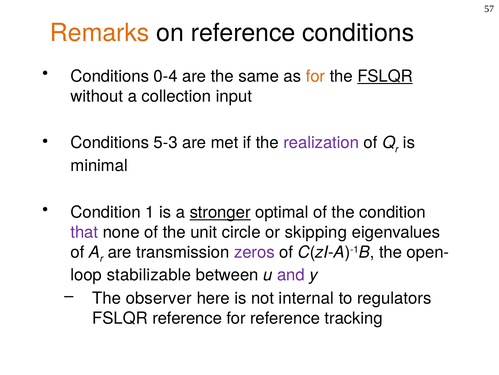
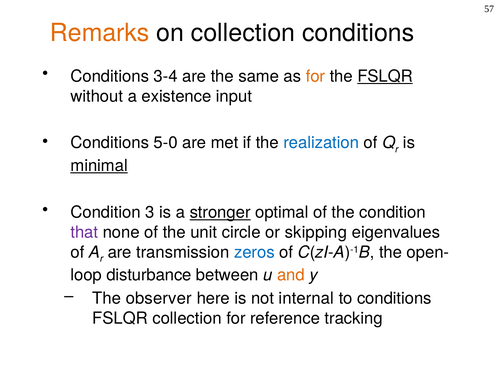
on reference: reference -> collection
0-4: 0-4 -> 3-4
collection: collection -> existence
5-3: 5-3 -> 5-0
realization colour: purple -> blue
minimal underline: none -> present
1: 1 -> 3
zeros colour: purple -> blue
stabilizable: stabilizable -> disturbance
and colour: purple -> orange
to regulators: regulators -> conditions
FSLQR reference: reference -> collection
